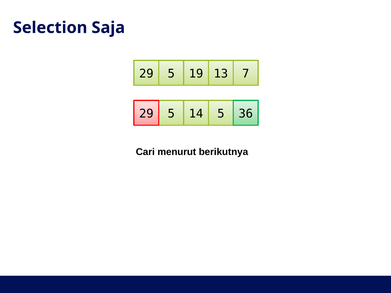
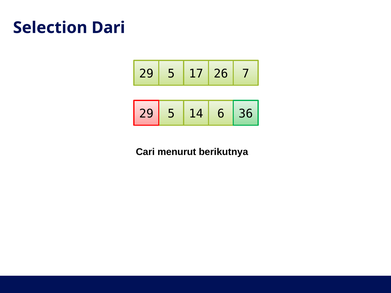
Saja: Saja -> Dari
19: 19 -> 17
13: 13 -> 26
5 5: 5 -> 6
